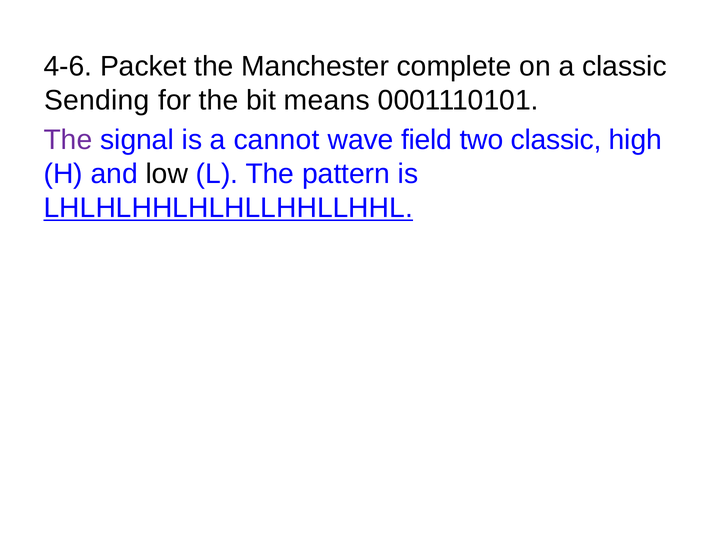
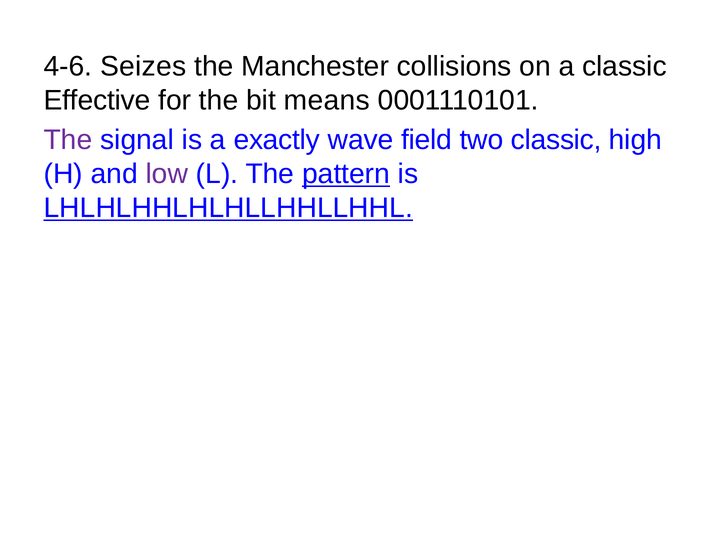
Packet: Packet -> Seizes
complete: complete -> collisions
Sending: Sending -> Effective
cannot: cannot -> exactly
low colour: black -> purple
pattern underline: none -> present
